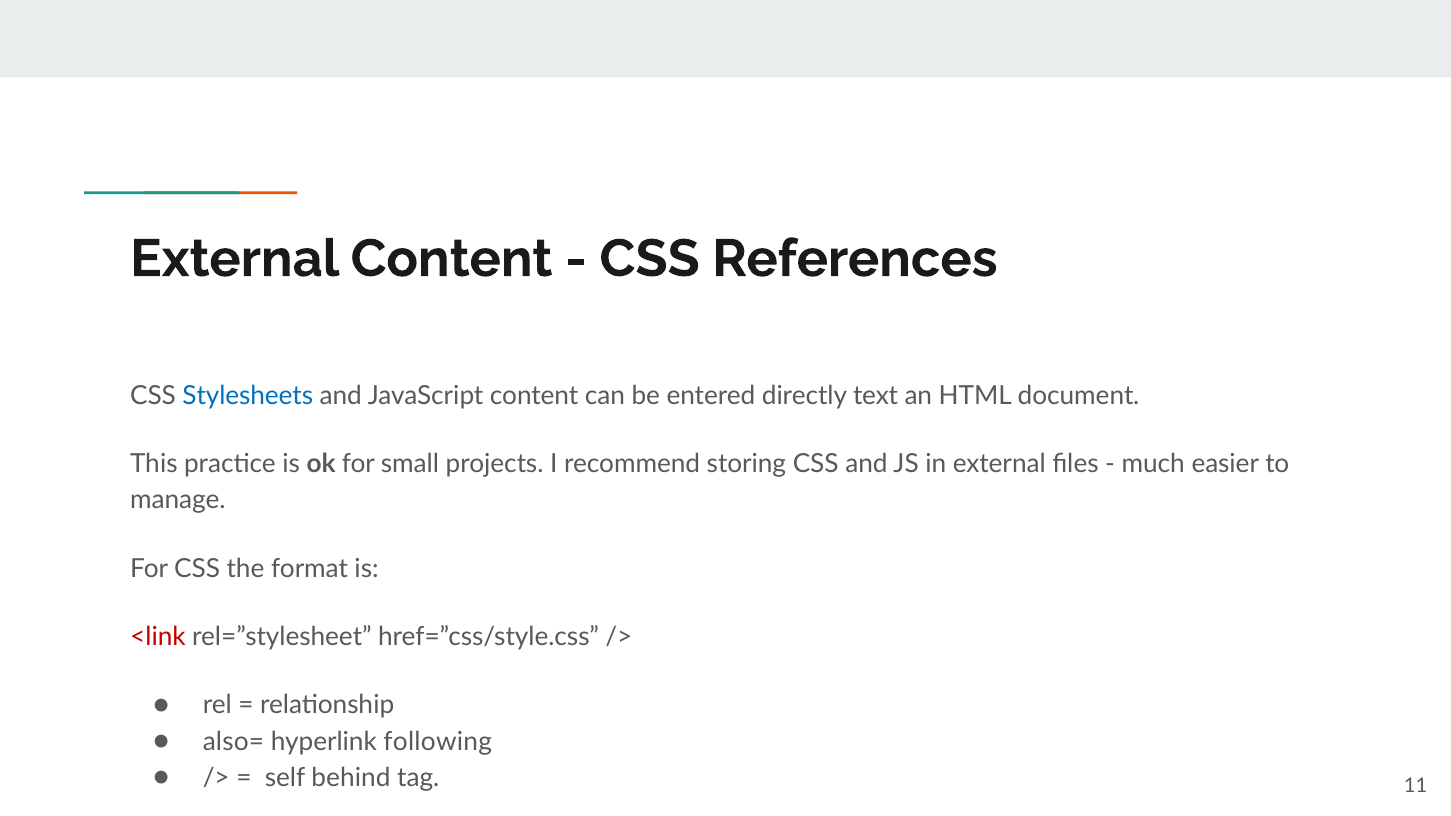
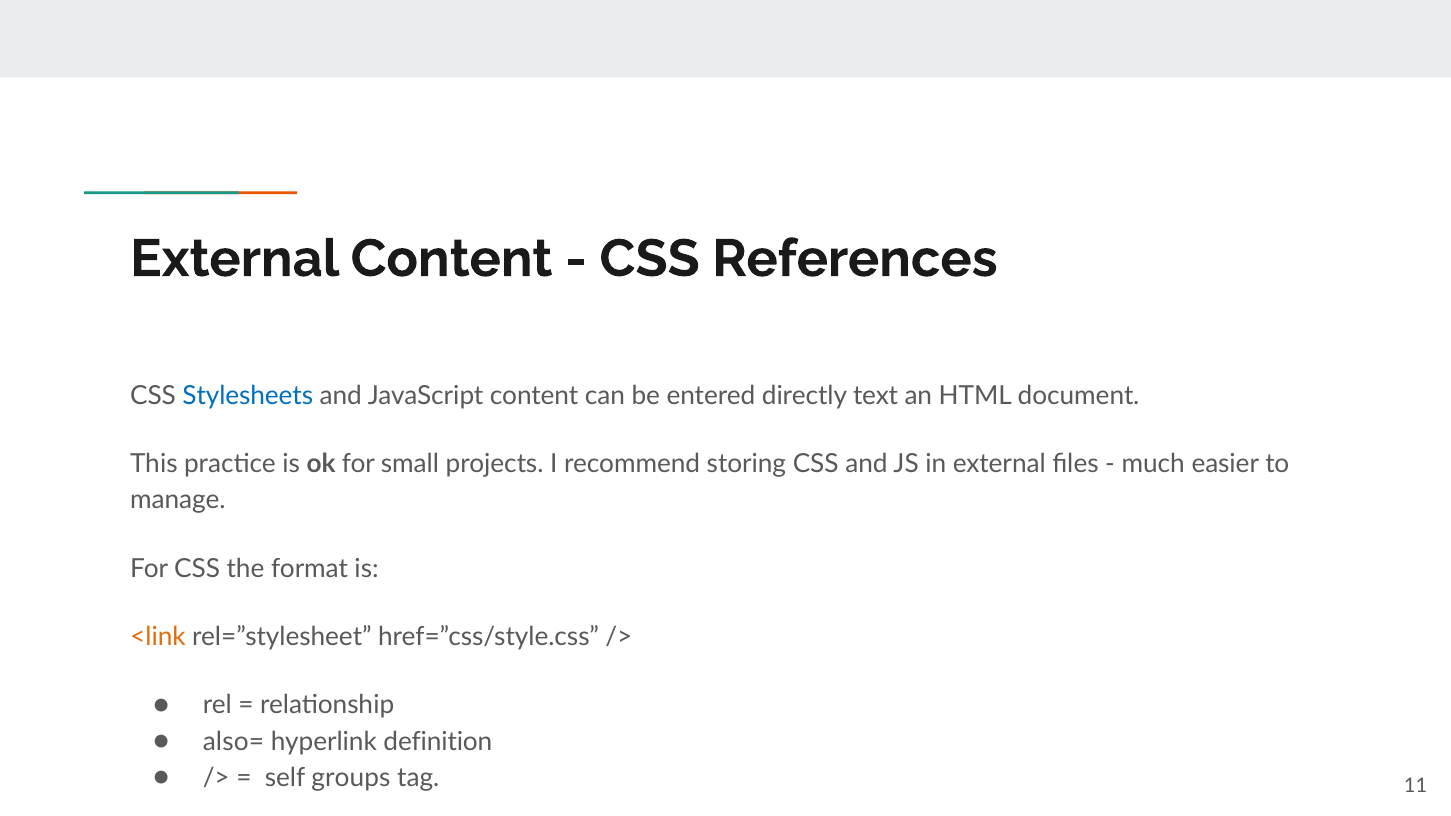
<link colour: red -> orange
following: following -> definition
behind: behind -> groups
